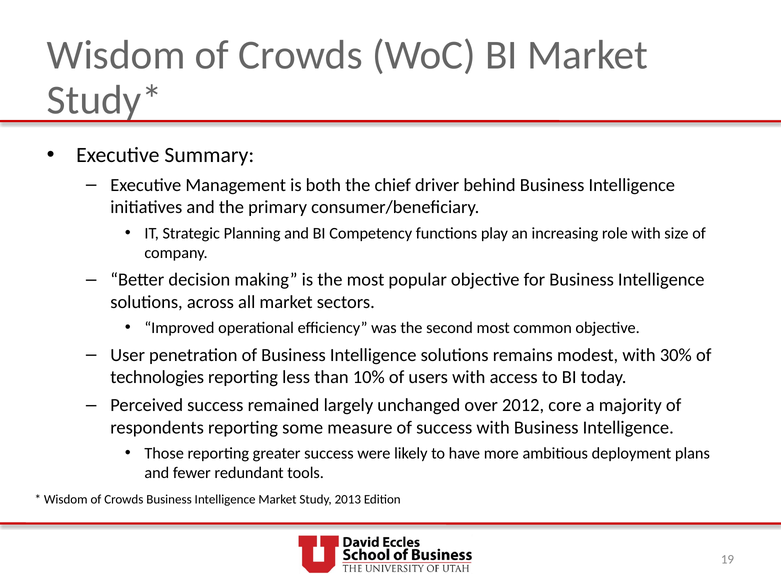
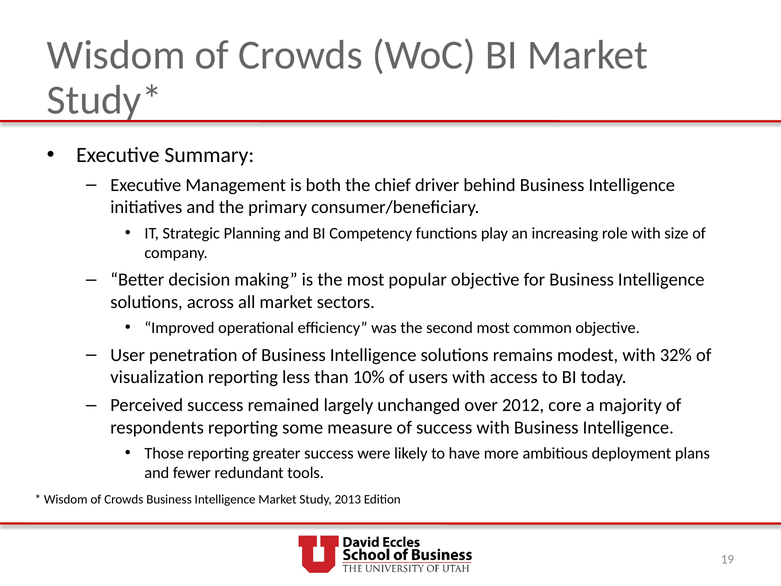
30%: 30% -> 32%
technologies: technologies -> visualization
